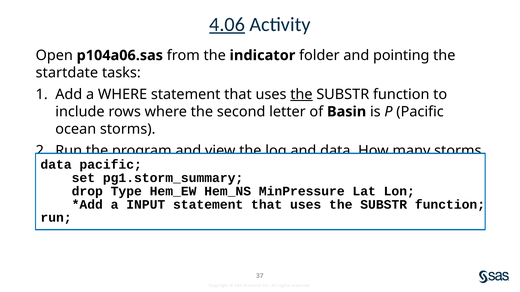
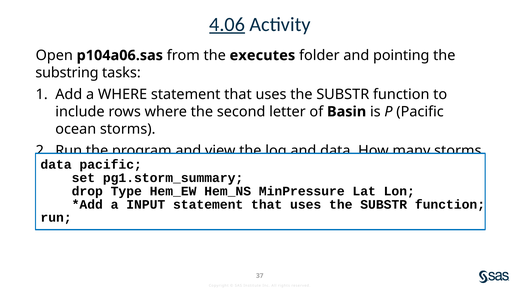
indicator: indicator -> executes
startdate: startdate -> substring
the at (301, 95) underline: present -> none
